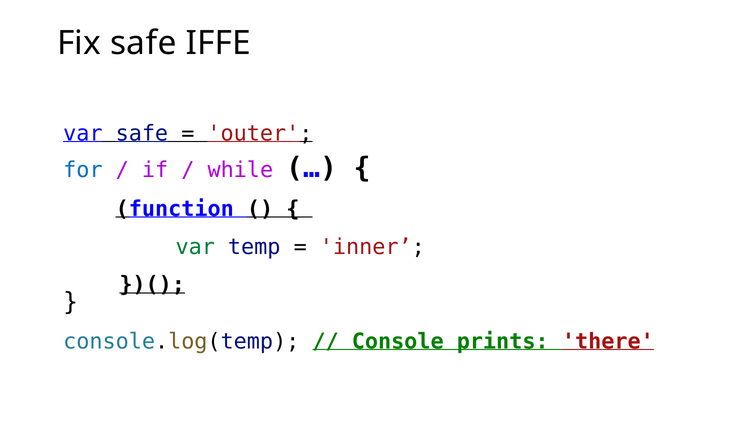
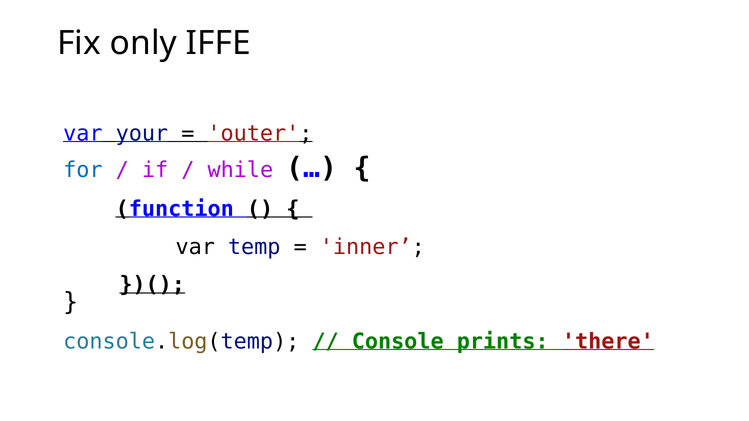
Fix safe: safe -> only
var safe: safe -> your
var at (195, 247) colour: green -> black
